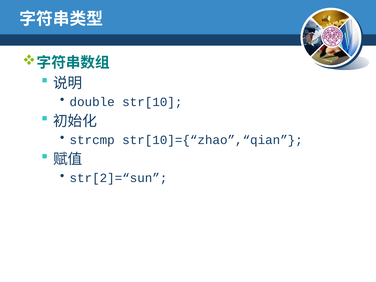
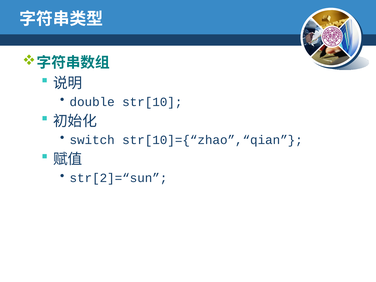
strcmp: strcmp -> switch
